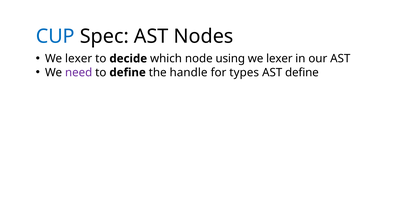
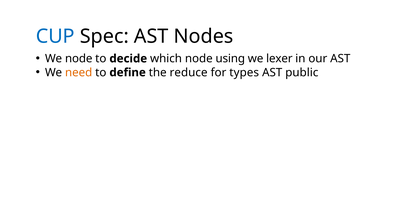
lexer at (79, 59): lexer -> node
need colour: purple -> orange
handle: handle -> reduce
AST define: define -> public
